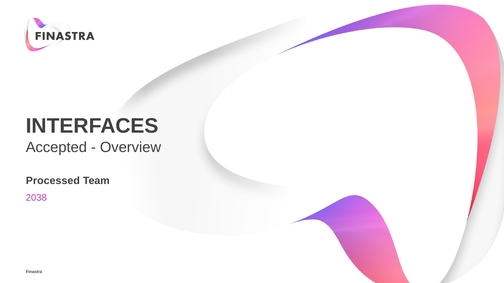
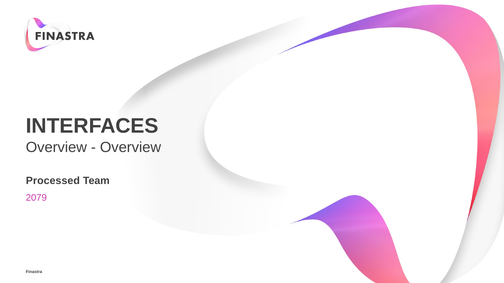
Accepted at (56, 148): Accepted -> Overview
2038: 2038 -> 2079
